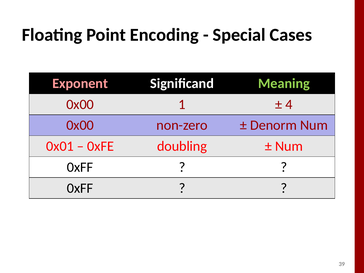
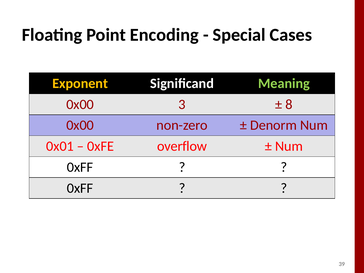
Exponent colour: pink -> yellow
1: 1 -> 3
4: 4 -> 8
doubling: doubling -> overflow
